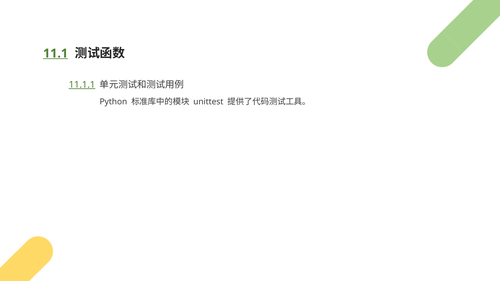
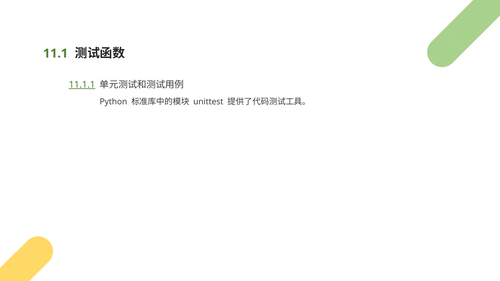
11.1 underline: present -> none
